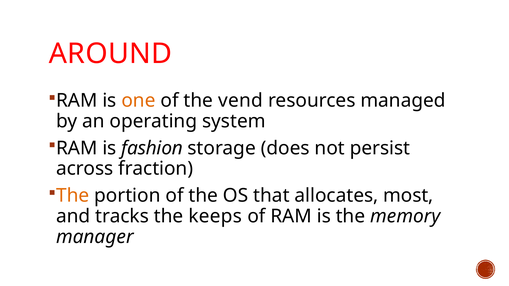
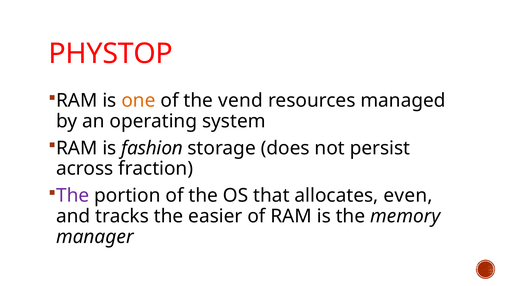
AROUND: AROUND -> PHYSTOP
The at (73, 196) colour: orange -> purple
most: most -> even
keeps: keeps -> easier
